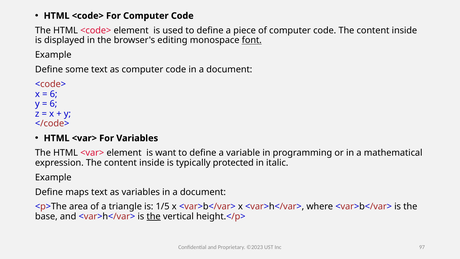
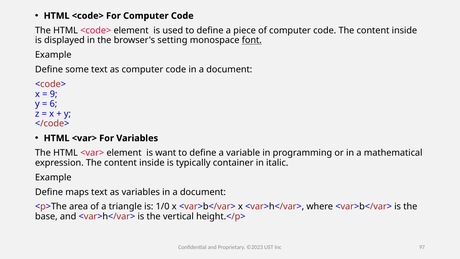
editing: editing -> setting
6 at (54, 94): 6 -> 9
protected: protected -> container
1/5: 1/5 -> 1/0
the at (154, 216) underline: present -> none
